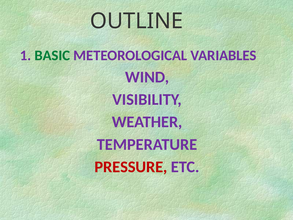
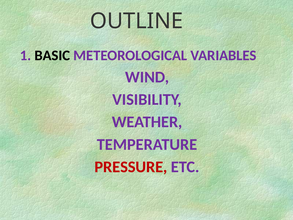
BASIC colour: green -> black
